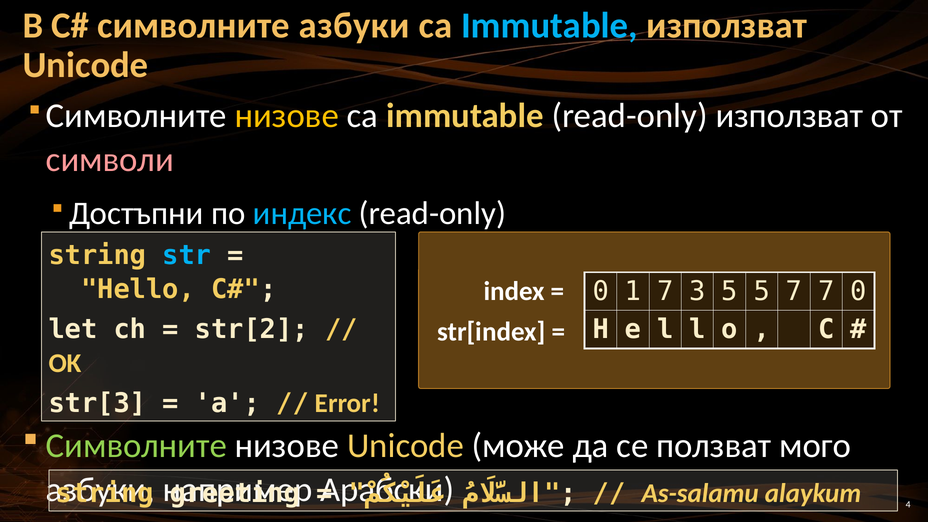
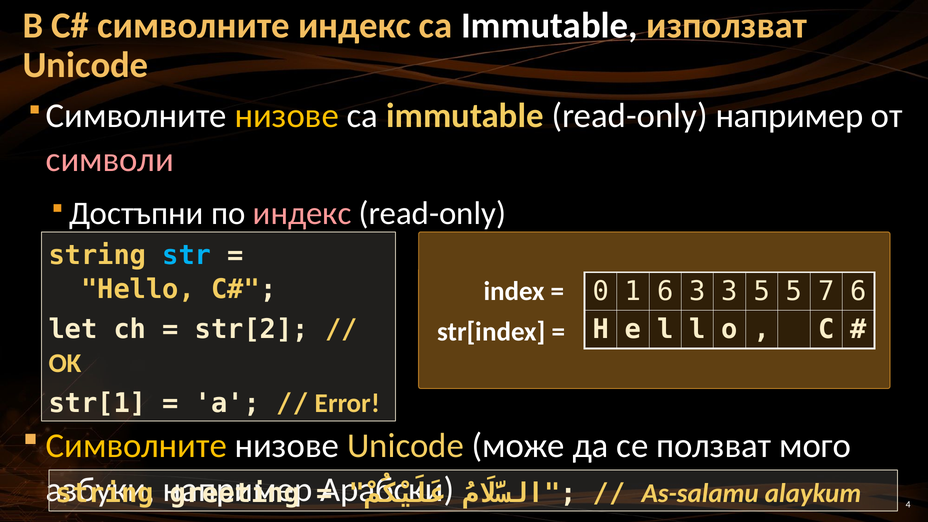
символните азбуки: азбуки -> индекс
Immutable at (549, 25) colour: light blue -> white
read-only използват: използват -> например
индекс at (302, 214) colour: light blue -> pink
1 7: 7 -> 6
3 5: 5 -> 3
5 7: 7 -> 5
7 0: 0 -> 6
str[3: str[3 -> str[1
Символните at (136, 446) colour: light green -> yellow
